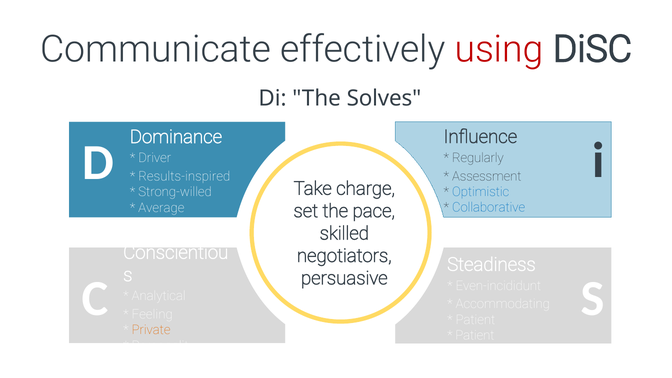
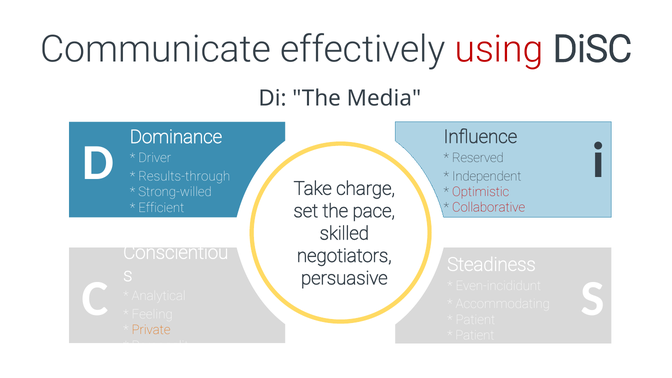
Solves: Solves -> Media
Regularly: Regularly -> Reserved
Assessment: Assessment -> Independent
Results-inspired: Results-inspired -> Results-through
Optimistic colour: blue -> red
Collaborative colour: blue -> red
Average: Average -> Efficient
